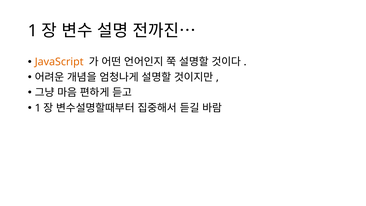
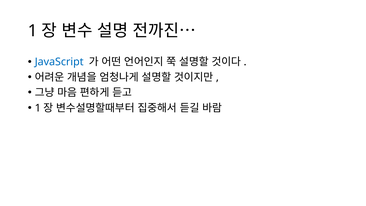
JavaScript colour: orange -> blue
